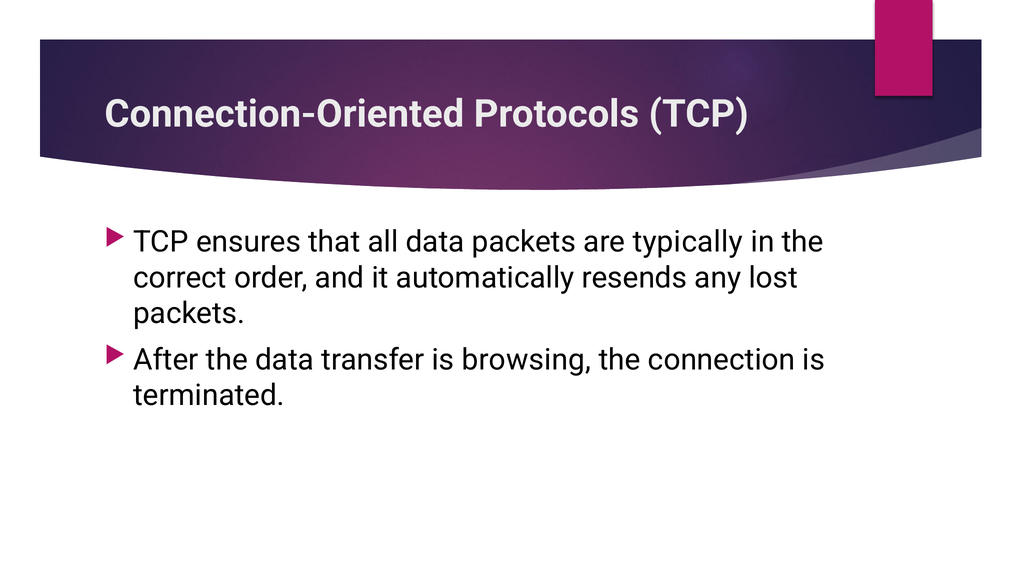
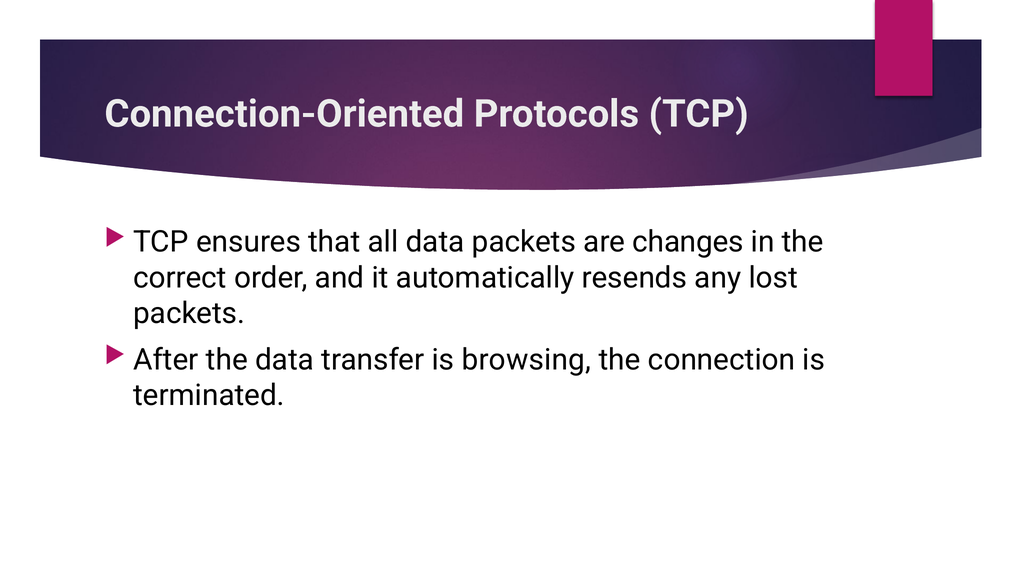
typically: typically -> changes
